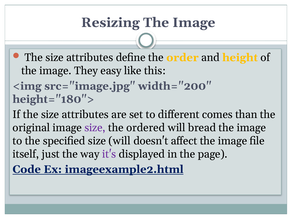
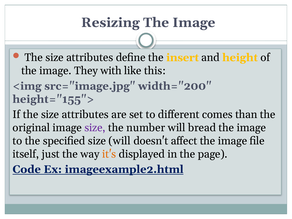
order: order -> insert
easy: easy -> with
height="180">: height="180"> -> height="155">
ordered: ordered -> number
it's colour: purple -> orange
